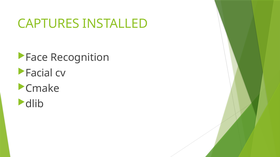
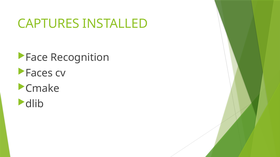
Facial: Facial -> Faces
